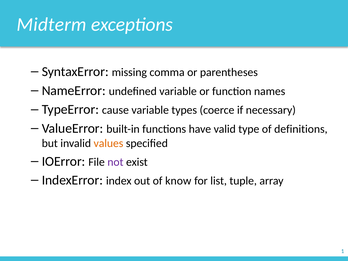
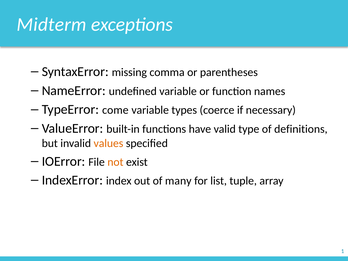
cause: cause -> come
not colour: purple -> orange
know: know -> many
